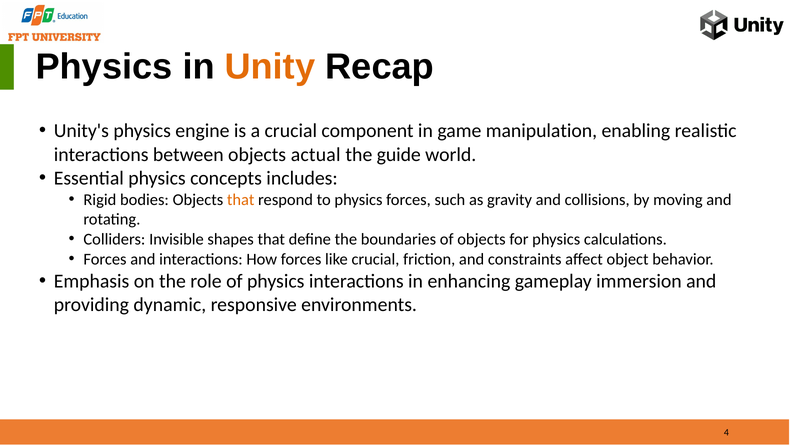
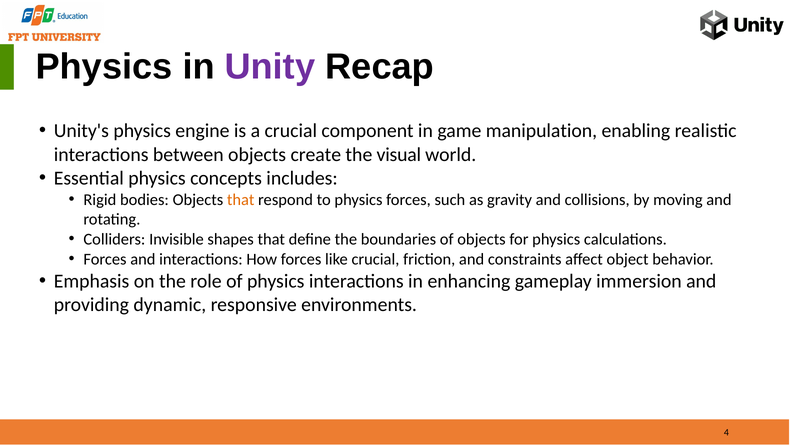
Unity colour: orange -> purple
actual: actual -> create
guide: guide -> visual
